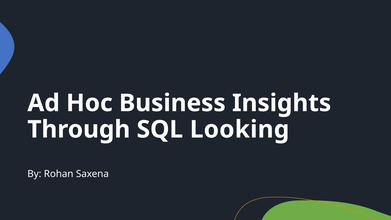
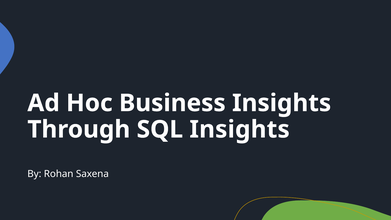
SQL Looking: Looking -> Insights
